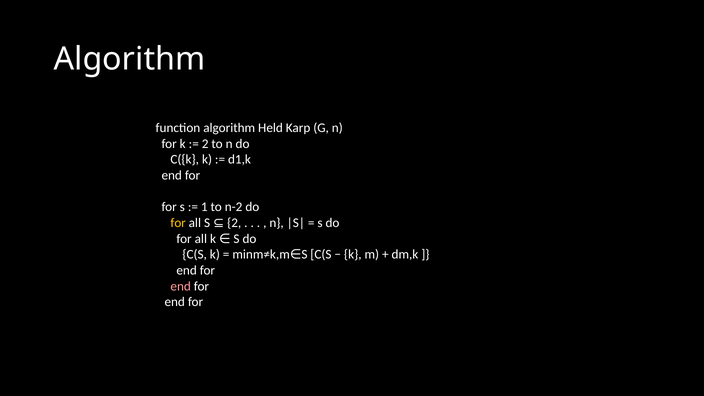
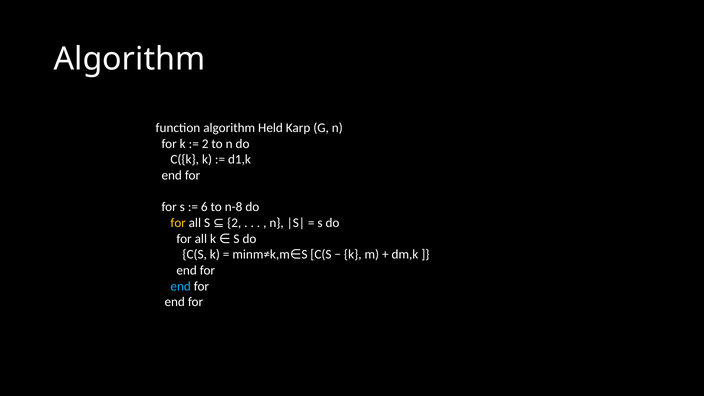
1: 1 -> 6
n-2: n-2 -> n-8
end at (181, 286) colour: pink -> light blue
